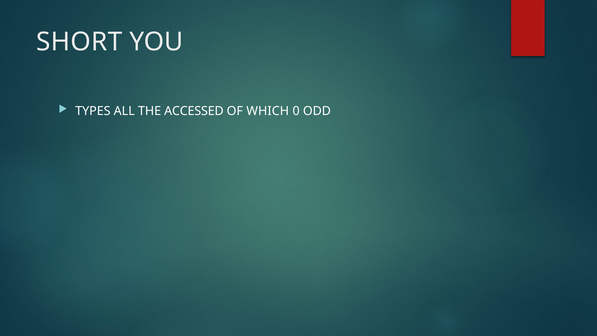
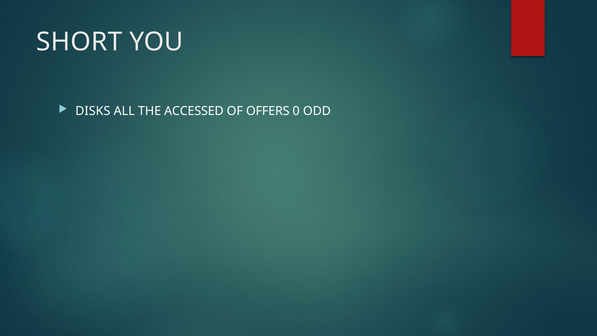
TYPES: TYPES -> DISKS
WHICH: WHICH -> OFFERS
